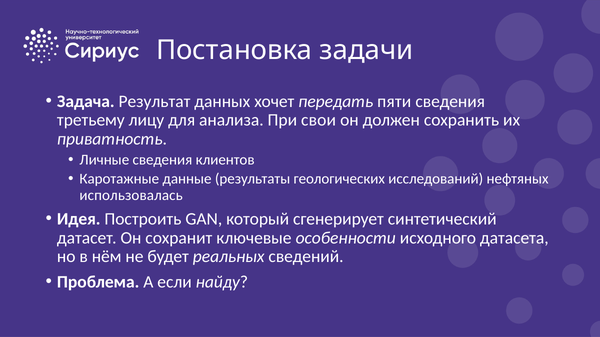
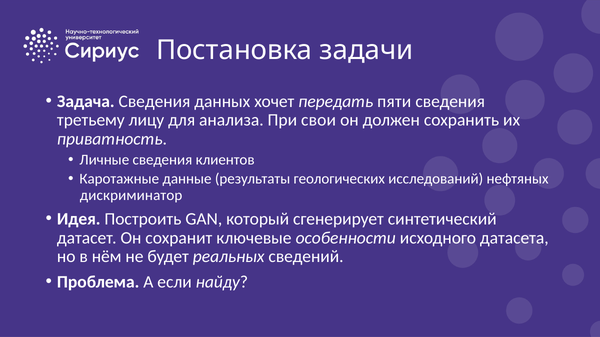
Задача Результат: Результат -> Сведения
использовалась: использовалась -> дискриминатор
